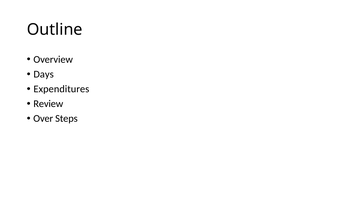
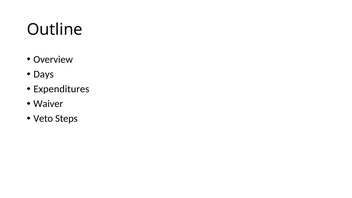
Review: Review -> Waiver
Over: Over -> Veto
